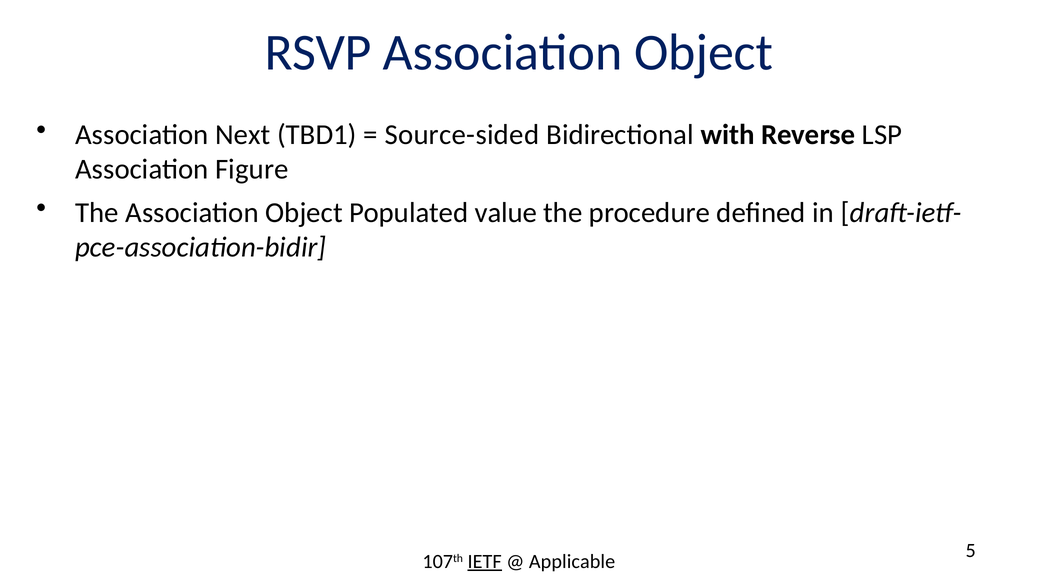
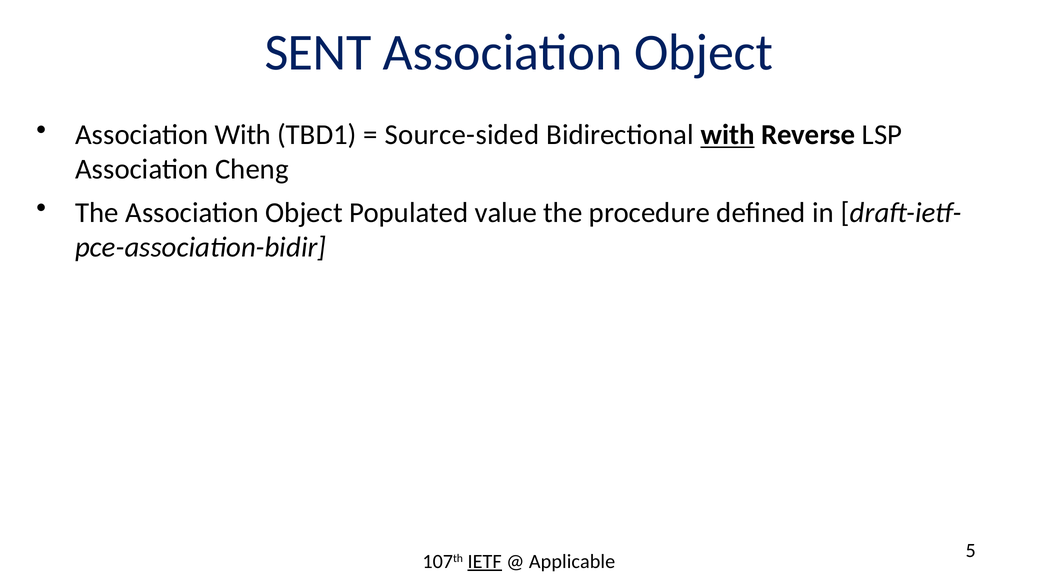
RSVP: RSVP -> SENT
Association Next: Next -> With
with at (728, 135) underline: none -> present
Figure: Figure -> Cheng
